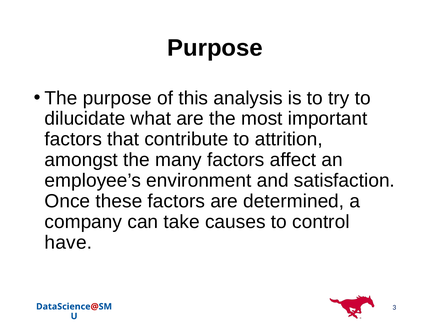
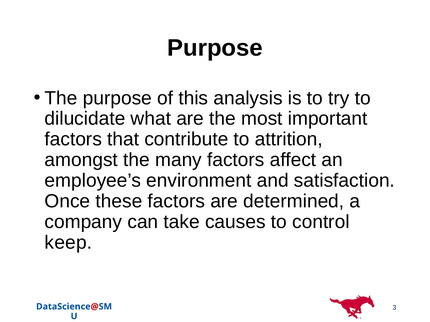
have: have -> keep
